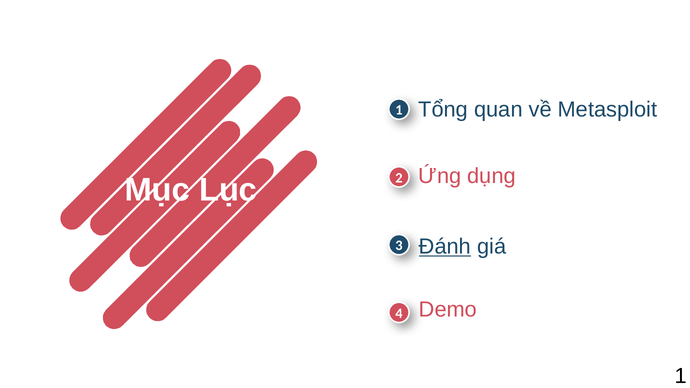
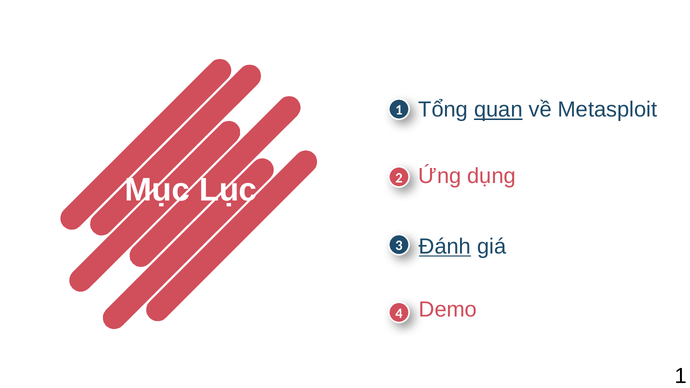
quan underline: none -> present
